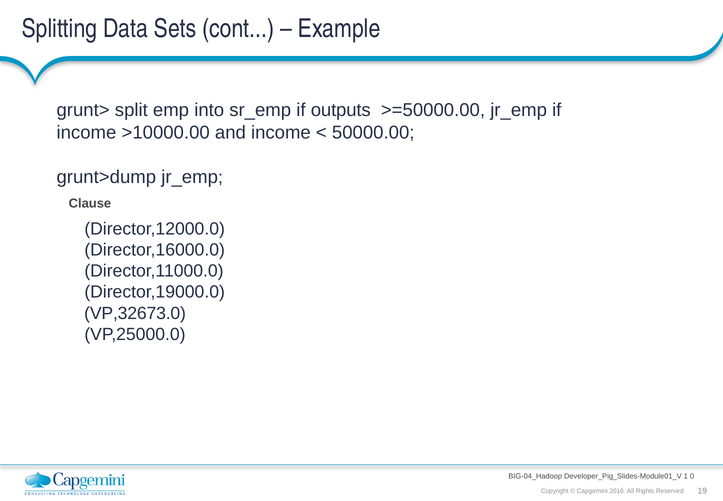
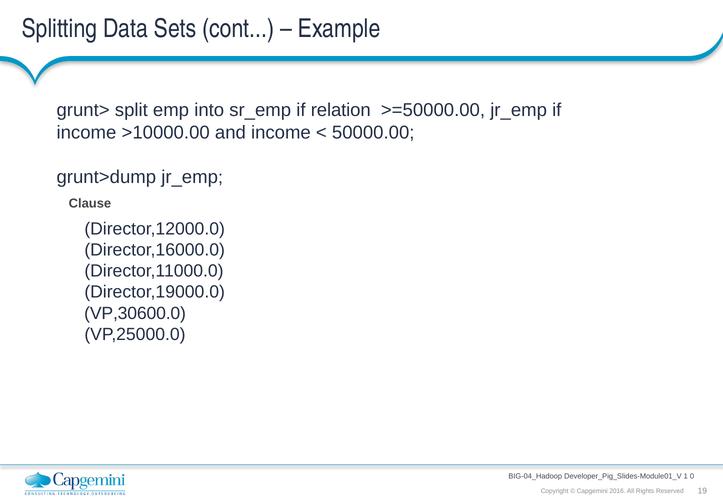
outputs: outputs -> relation
VP,32673.0: VP,32673.0 -> VP,30600.0
